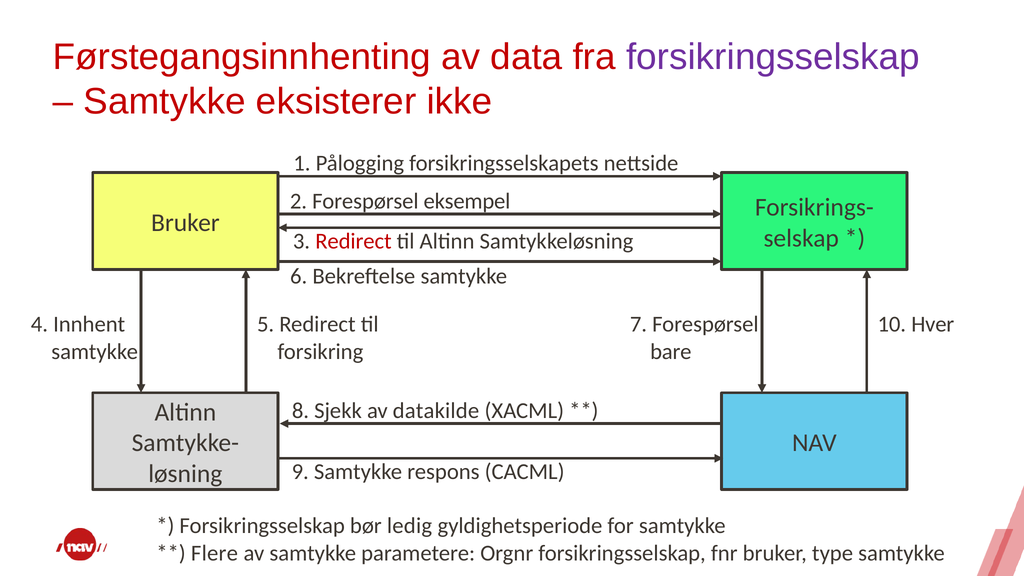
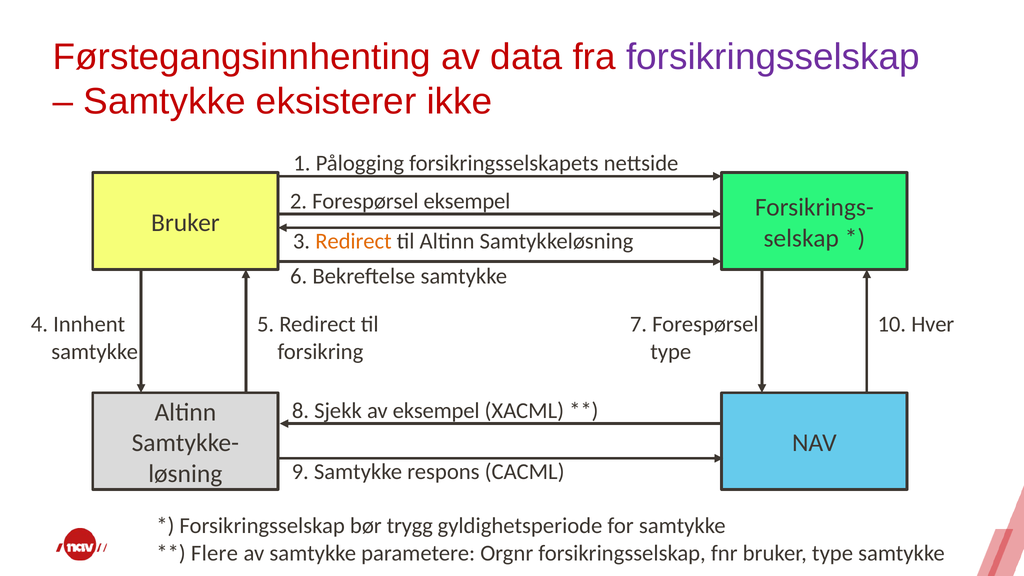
Redirect at (353, 241) colour: red -> orange
bare at (671, 352): bare -> type
av datakilde: datakilde -> eksempel
ledig: ledig -> trygg
